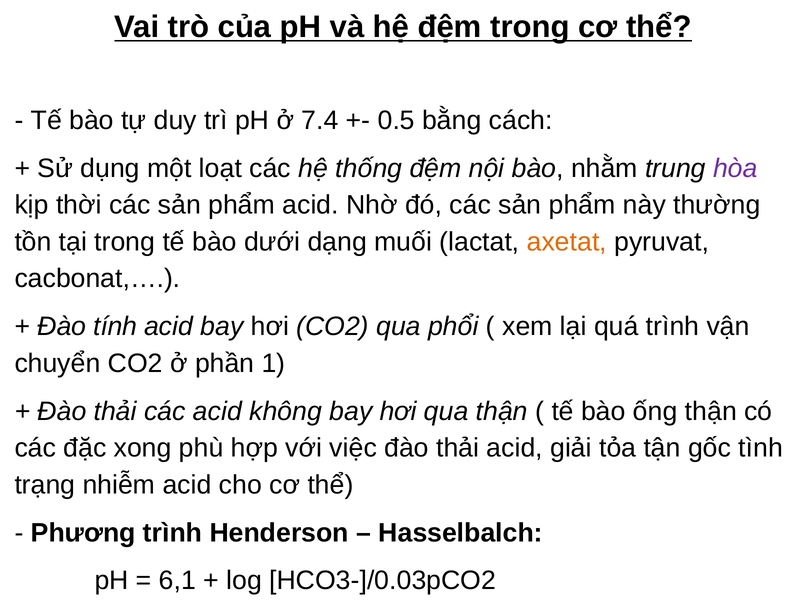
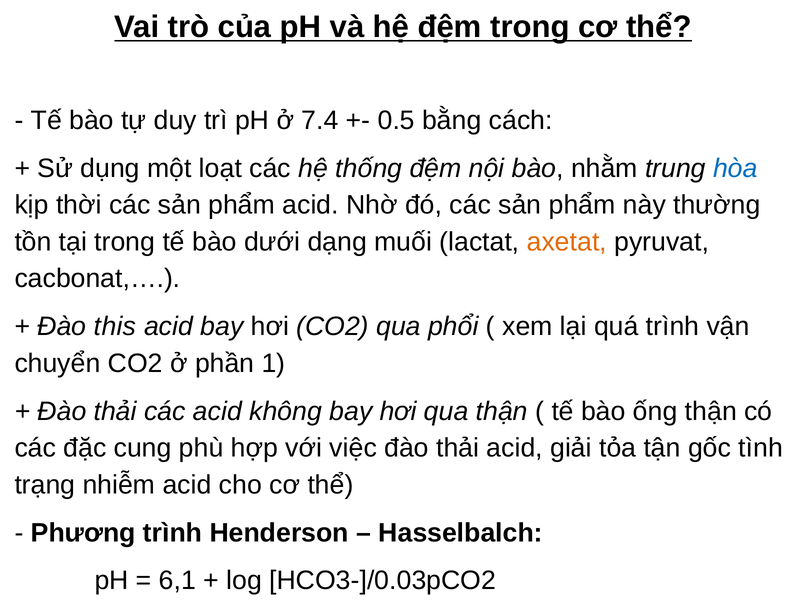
hòa colour: purple -> blue
tính: tính -> this
xong: xong -> cung
